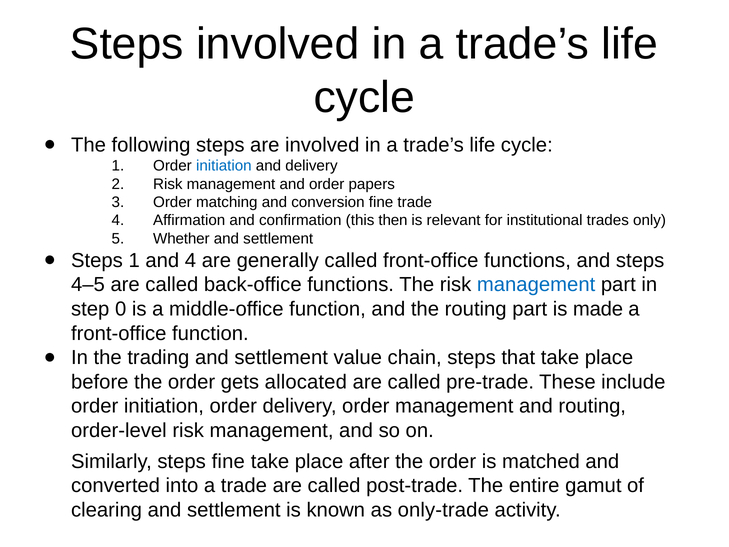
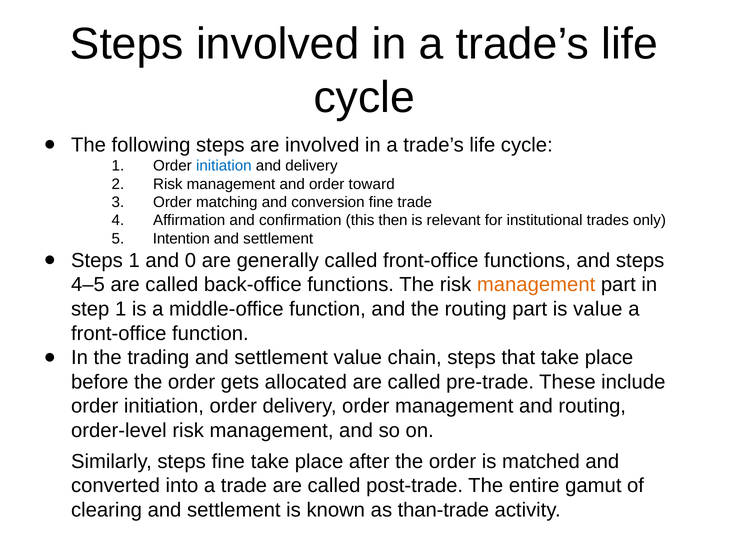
papers: papers -> toward
Whether: Whether -> Intention
and 4: 4 -> 0
management at (536, 285) colour: blue -> orange
step 0: 0 -> 1
is made: made -> value
only-trade: only-trade -> than-trade
